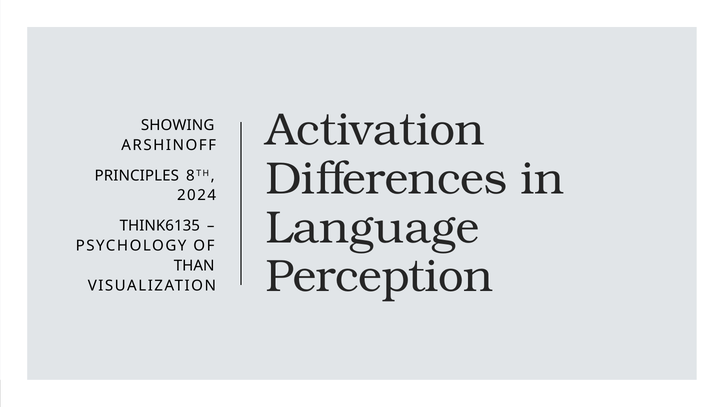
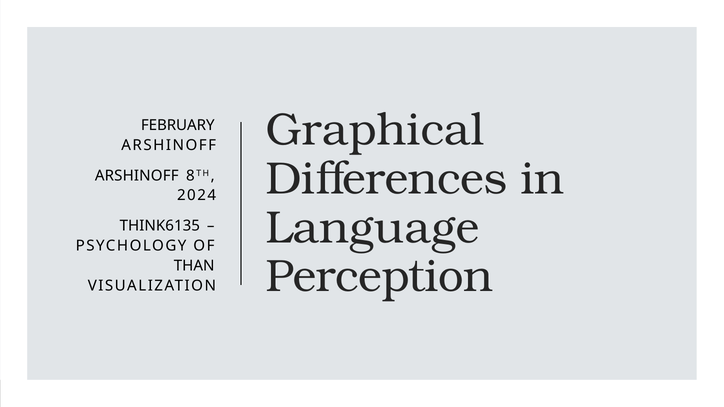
Activation: Activation -> Graphical
SHOWING: SHOWING -> FEBRUARY
PRINCIPLES at (137, 176): PRINCIPLES -> ARSHINOFF
